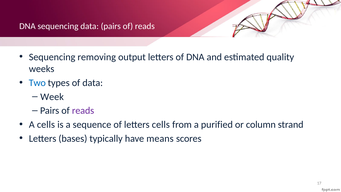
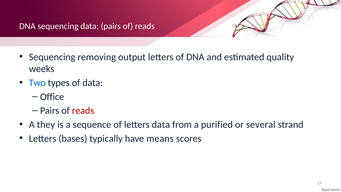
Week: Week -> Office
reads at (83, 111) colour: purple -> red
A cells: cells -> they
letters cells: cells -> data
column: column -> several
